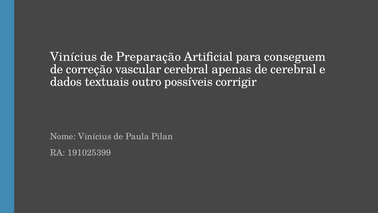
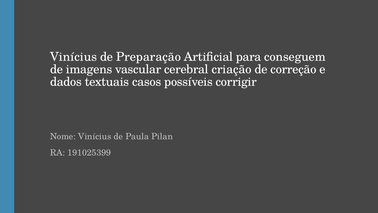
correção: correção -> imagens
apenas: apenas -> criação
de cerebral: cerebral -> correção
outro: outro -> casos
